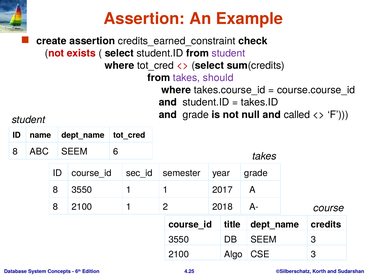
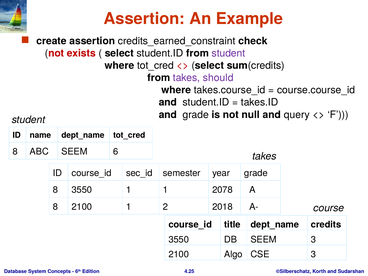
called: called -> query
2017: 2017 -> 2078
